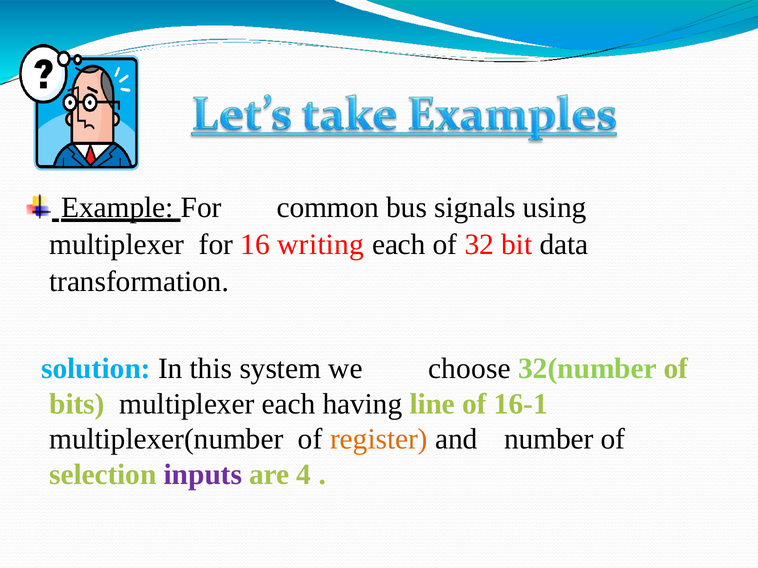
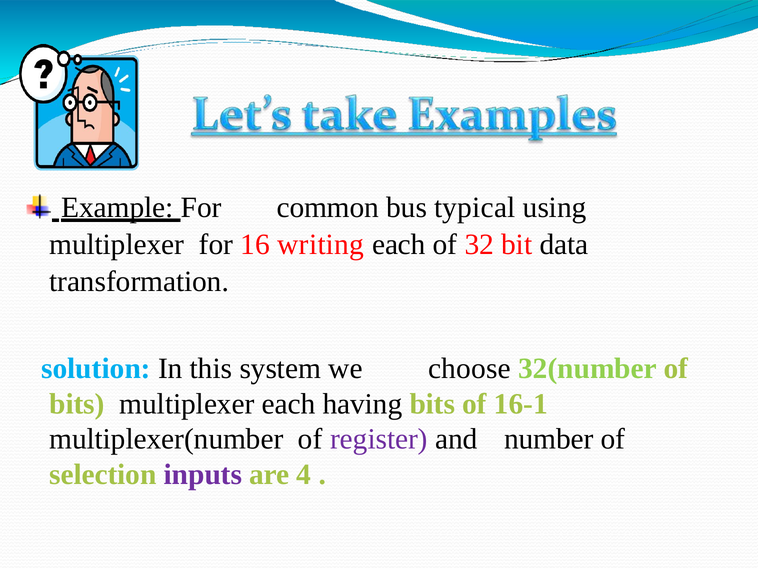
signals: signals -> typical
having line: line -> bits
register colour: orange -> purple
